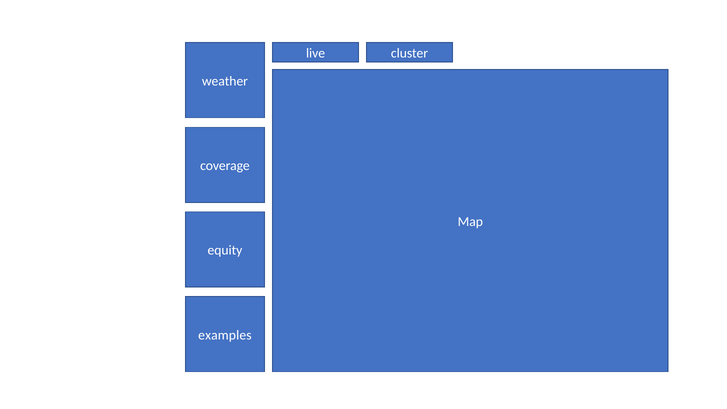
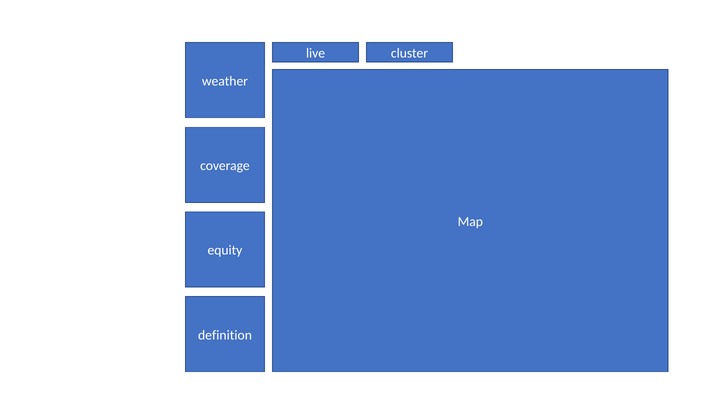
examples: examples -> definition
